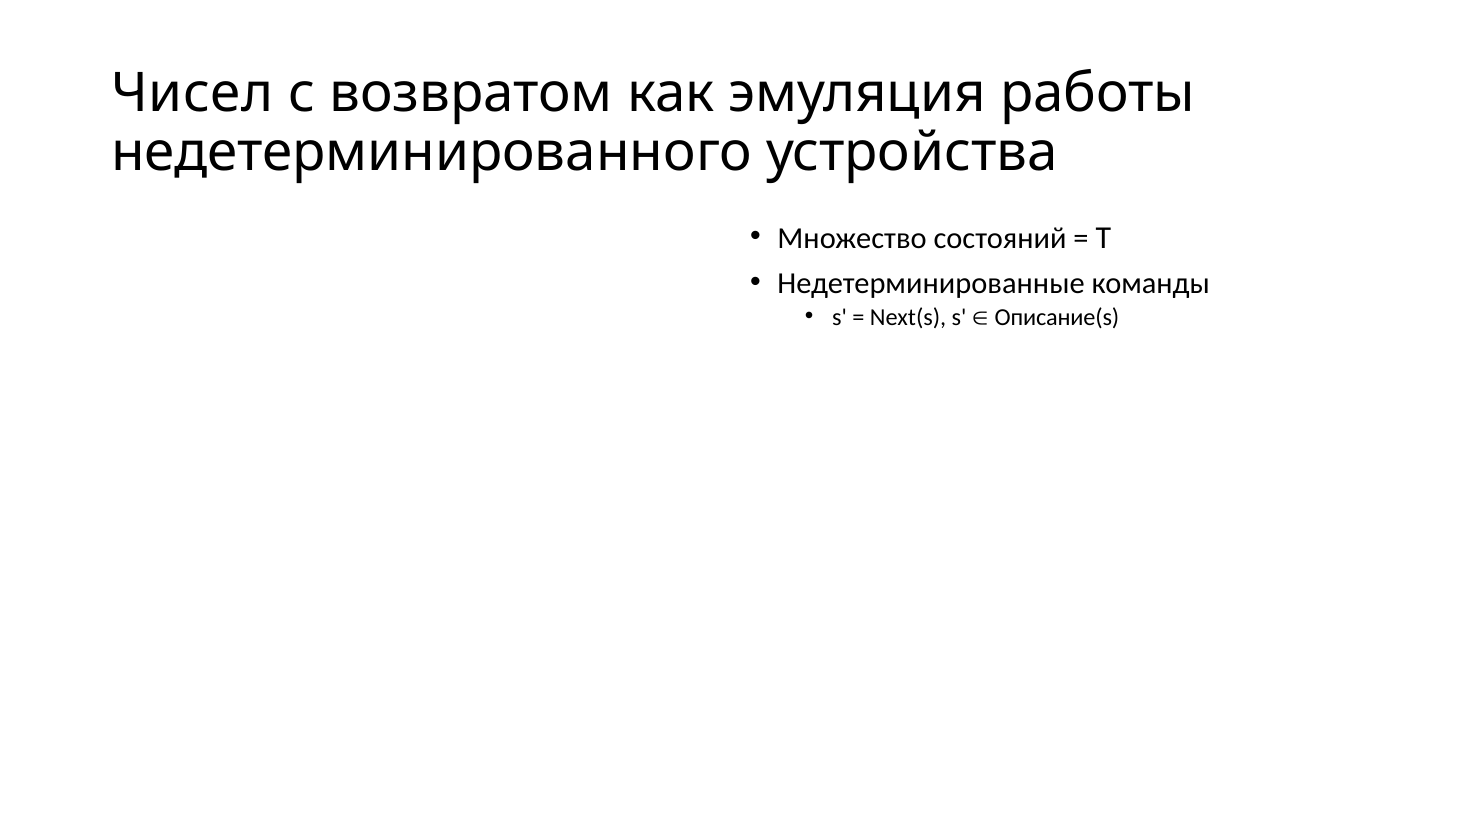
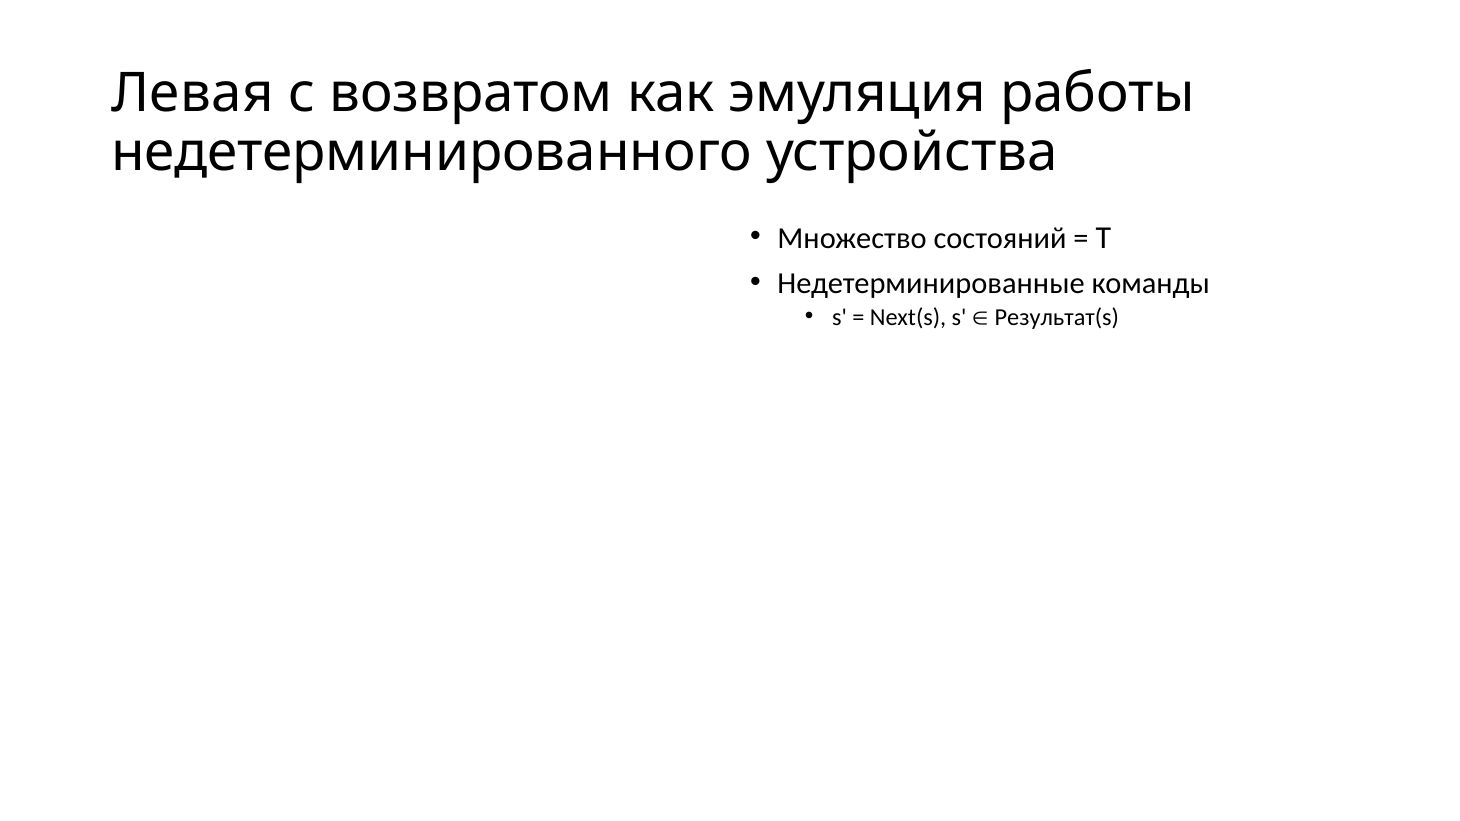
Чисел: Чисел -> Левая
Описание(s: Описание(s -> Результат(s
